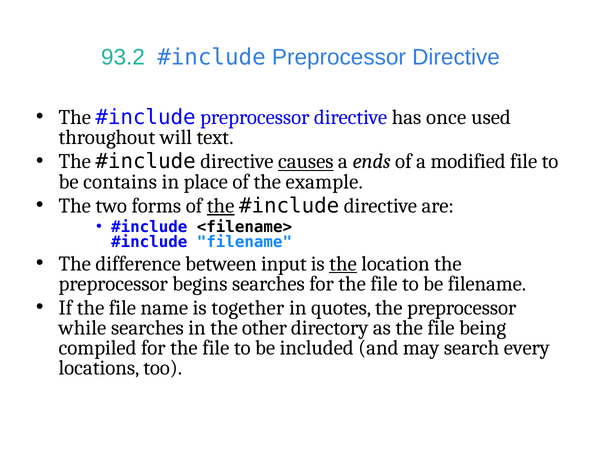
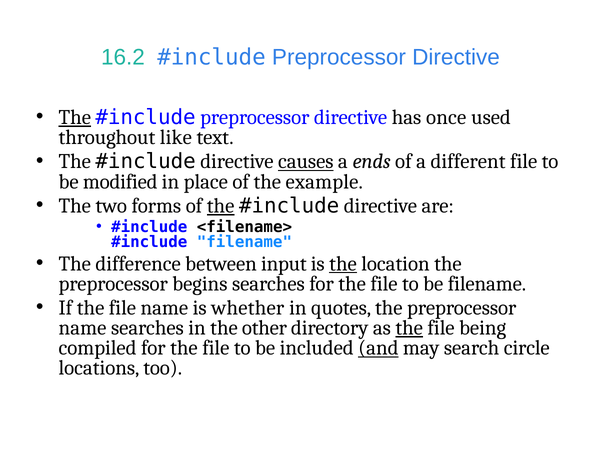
93.2: 93.2 -> 16.2
The at (75, 117) underline: none -> present
will: will -> like
modified: modified -> different
contains: contains -> modified
together: together -> whether
while at (82, 328): while -> name
the at (409, 328) underline: none -> present
and underline: none -> present
every: every -> circle
